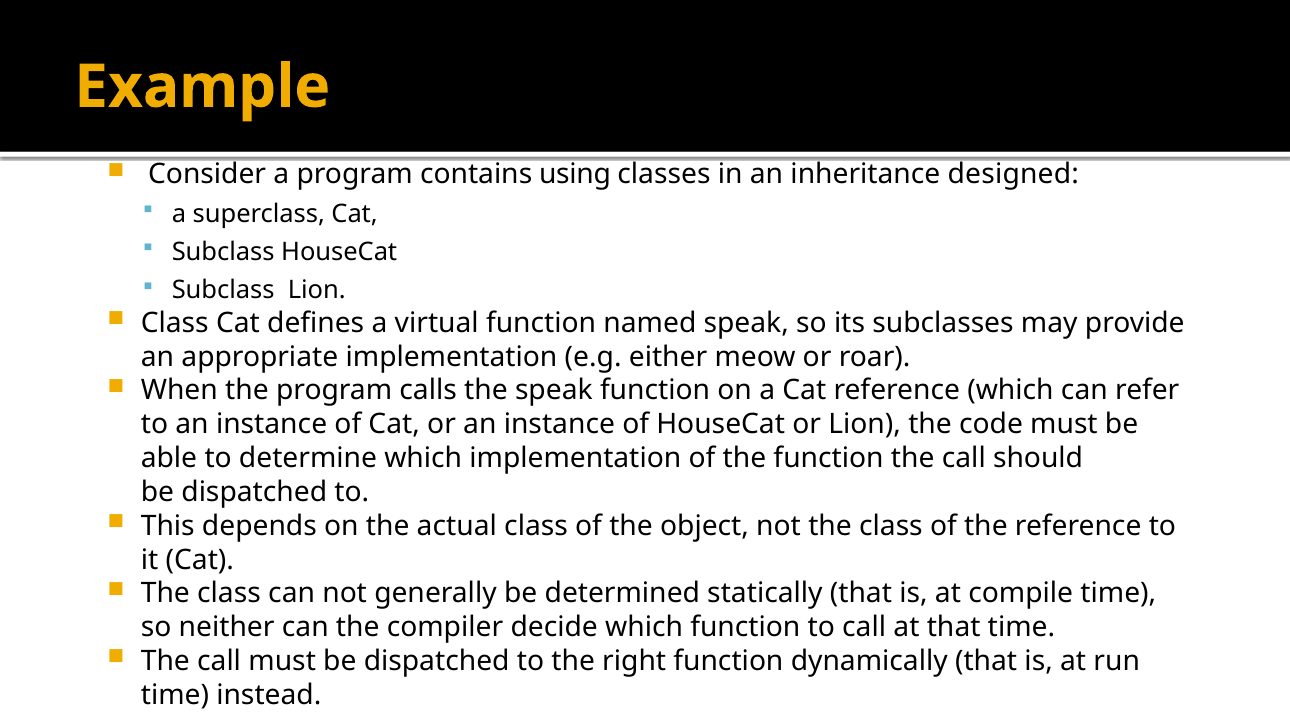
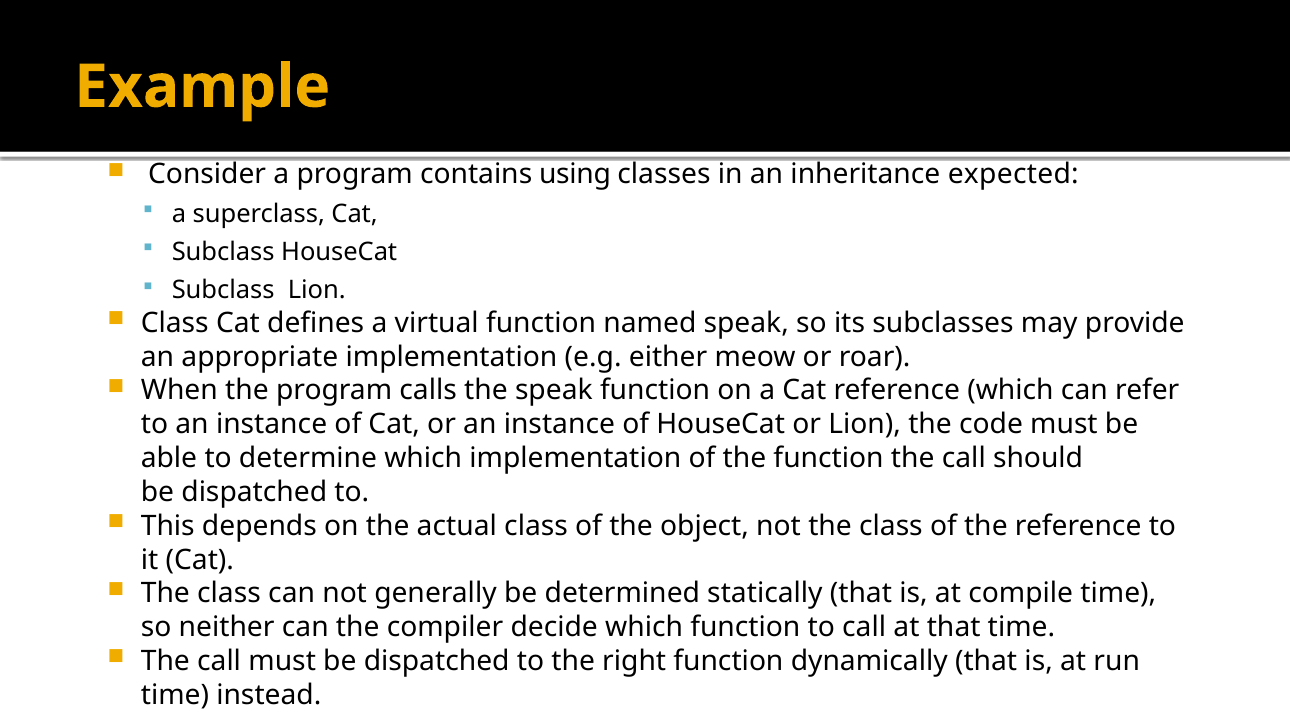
designed: designed -> expected
